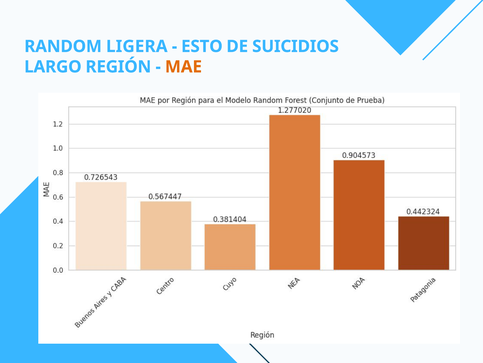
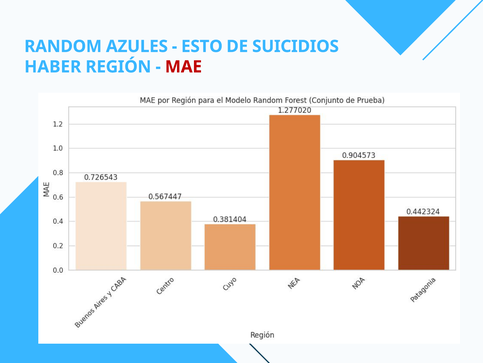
LIGERA: LIGERA -> AZULES
LARGO: LARGO -> HABER
MAE colour: orange -> red
